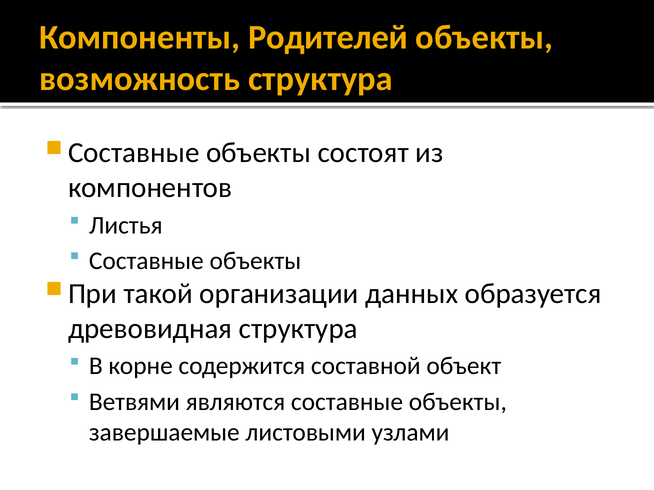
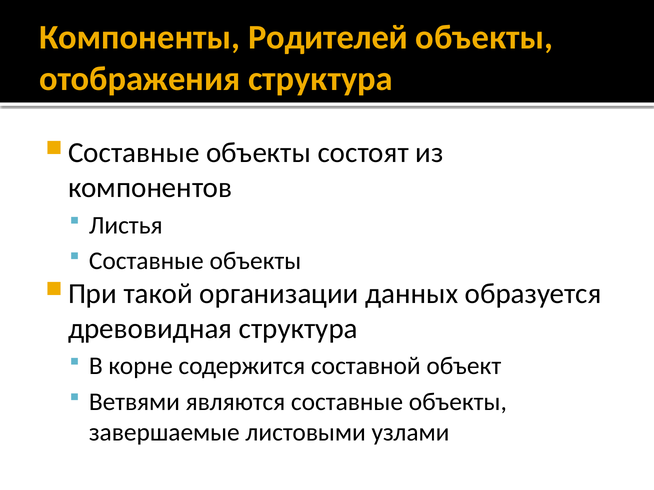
возможность: возможность -> отображения
